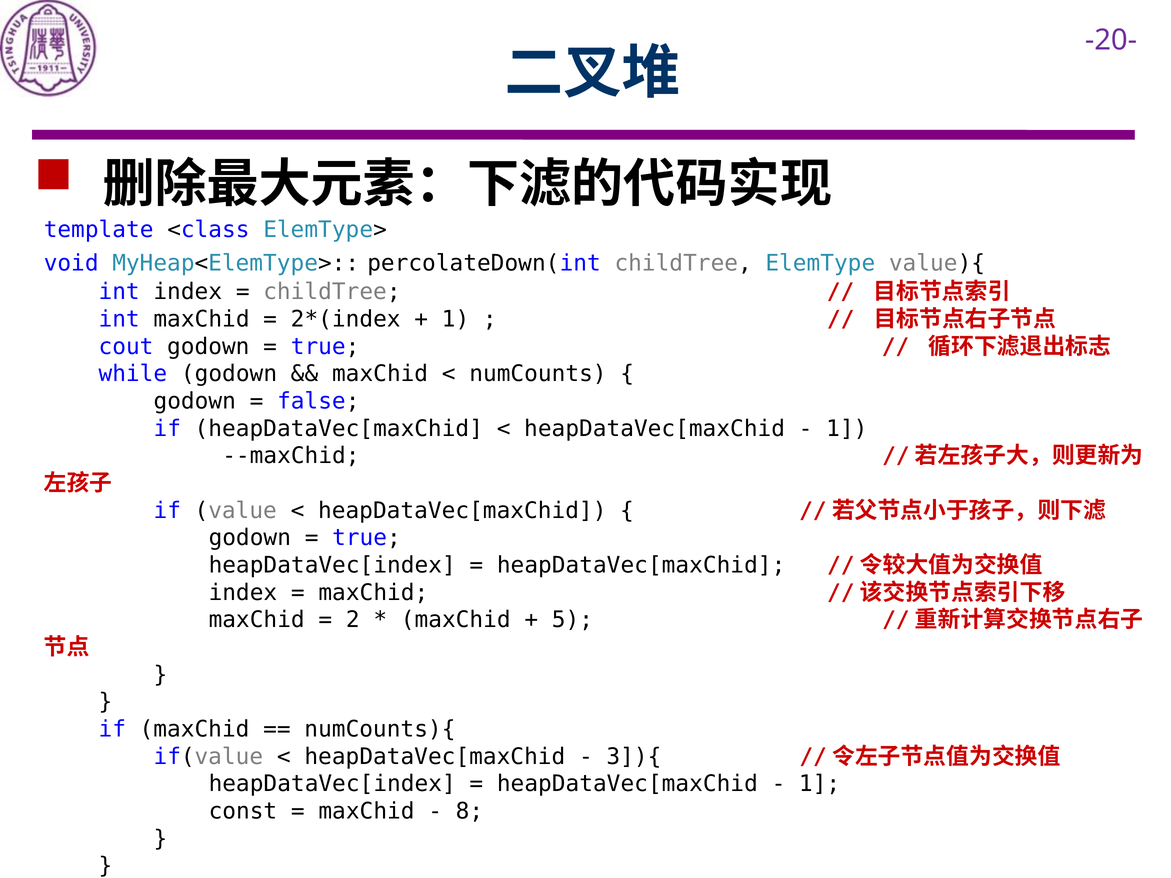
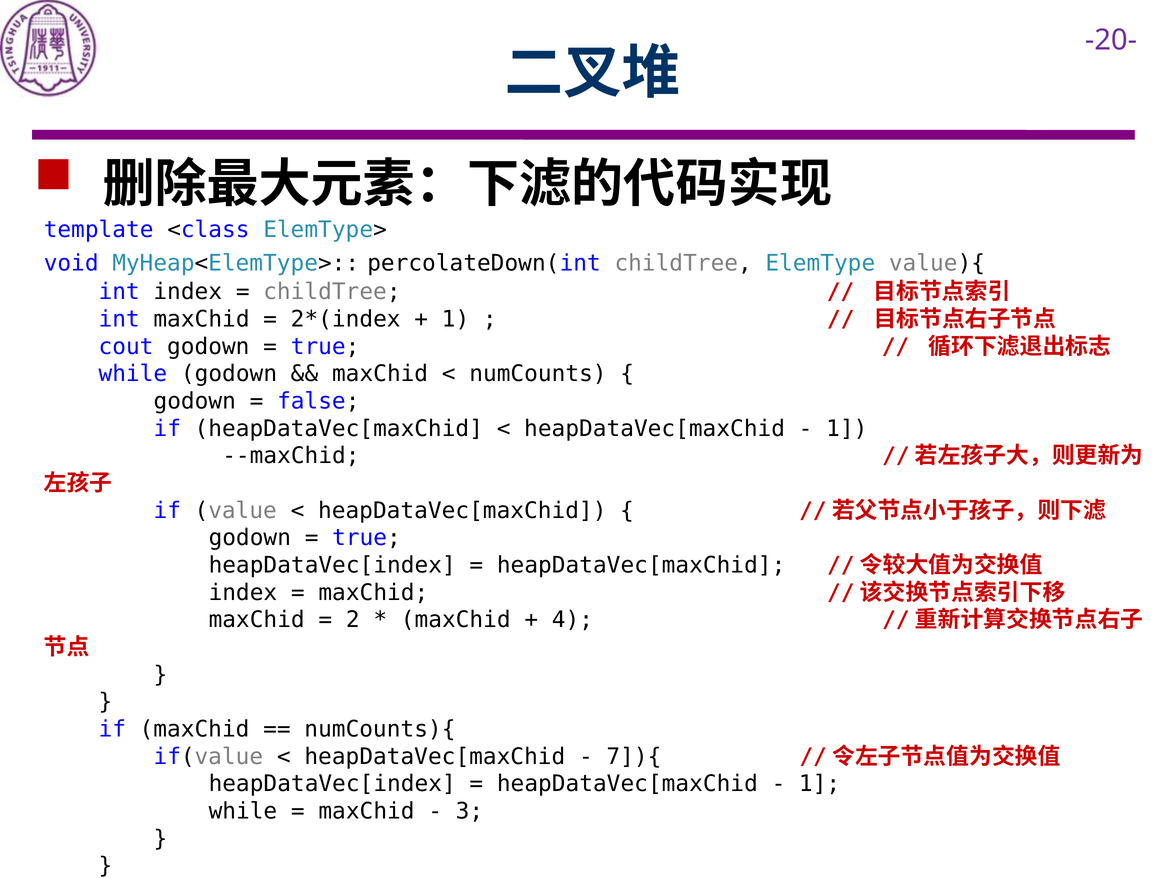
5: 5 -> 4
3]){: 3]){ -> 7]){
const at (243, 811): const -> while
8: 8 -> 3
